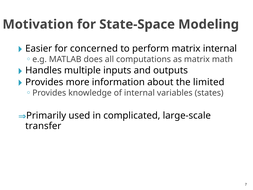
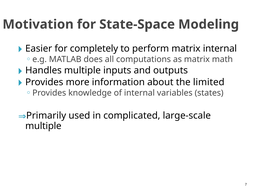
concerned: concerned -> completely
transfer at (43, 126): transfer -> multiple
